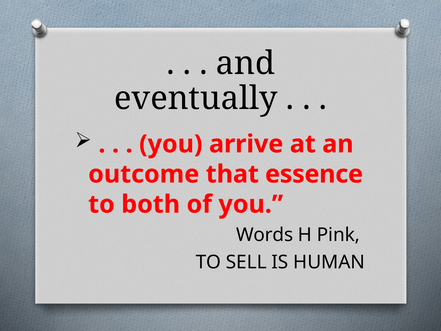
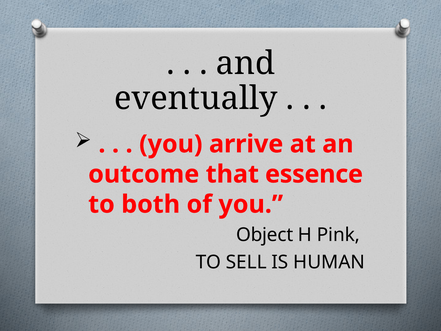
Words: Words -> Object
